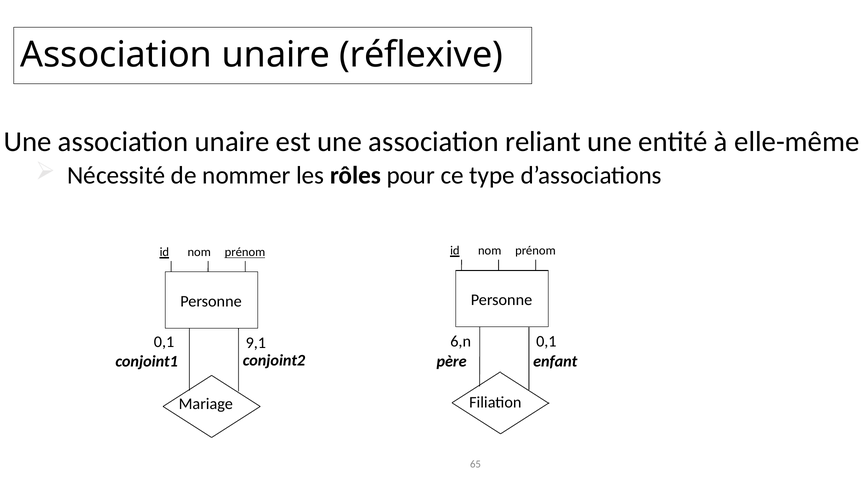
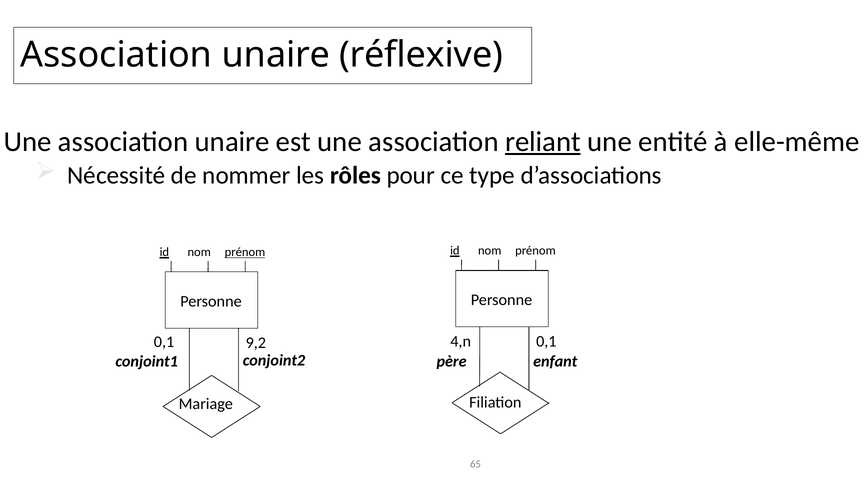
reliant underline: none -> present
6,n: 6,n -> 4,n
9,1: 9,1 -> 9,2
